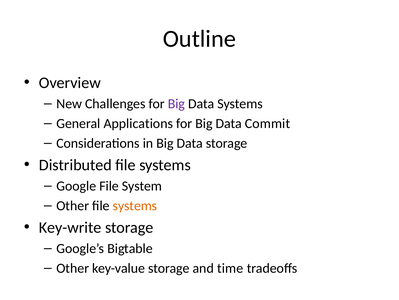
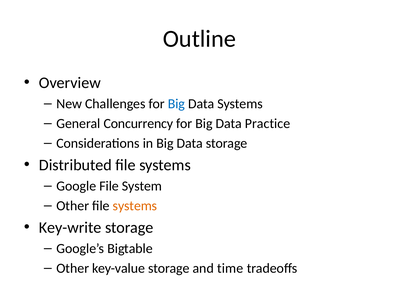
Big at (176, 104) colour: purple -> blue
Applications: Applications -> Concurrency
Commit: Commit -> Practice
